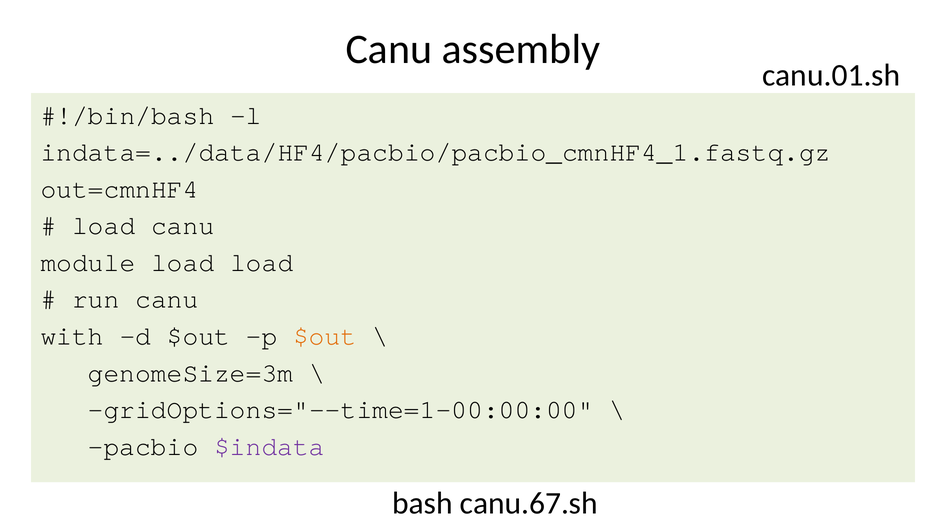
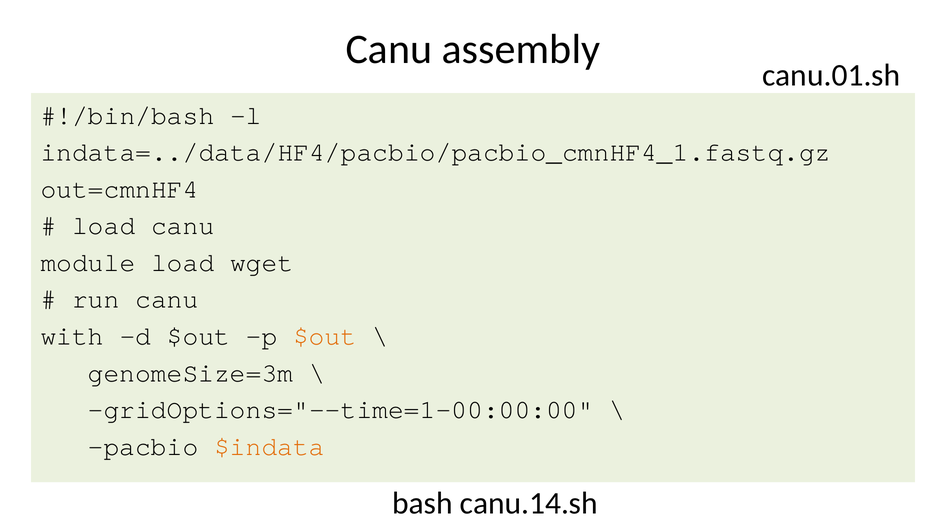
load load: load -> wget
$indata colour: purple -> orange
canu.67.sh: canu.67.sh -> canu.14.sh
